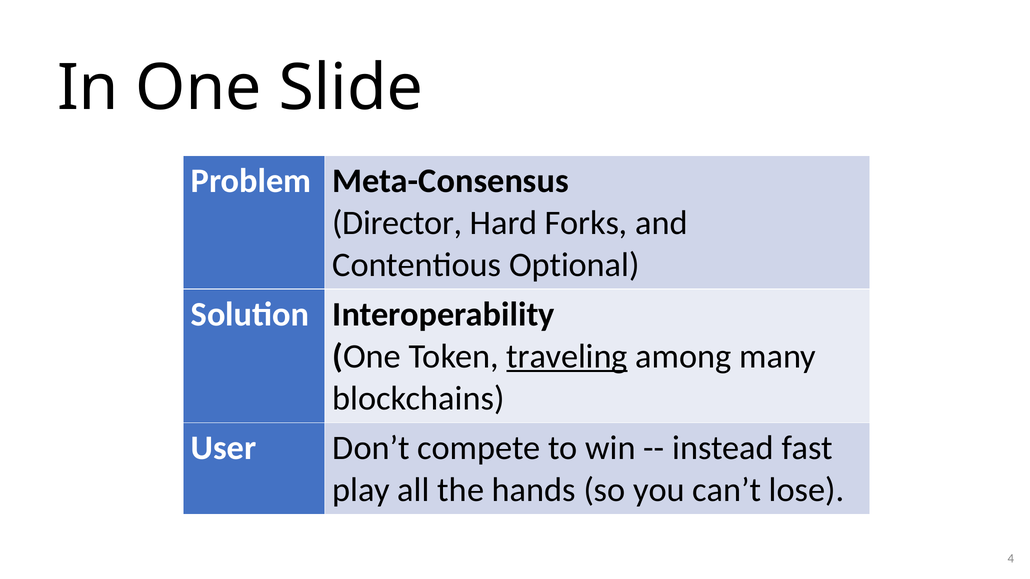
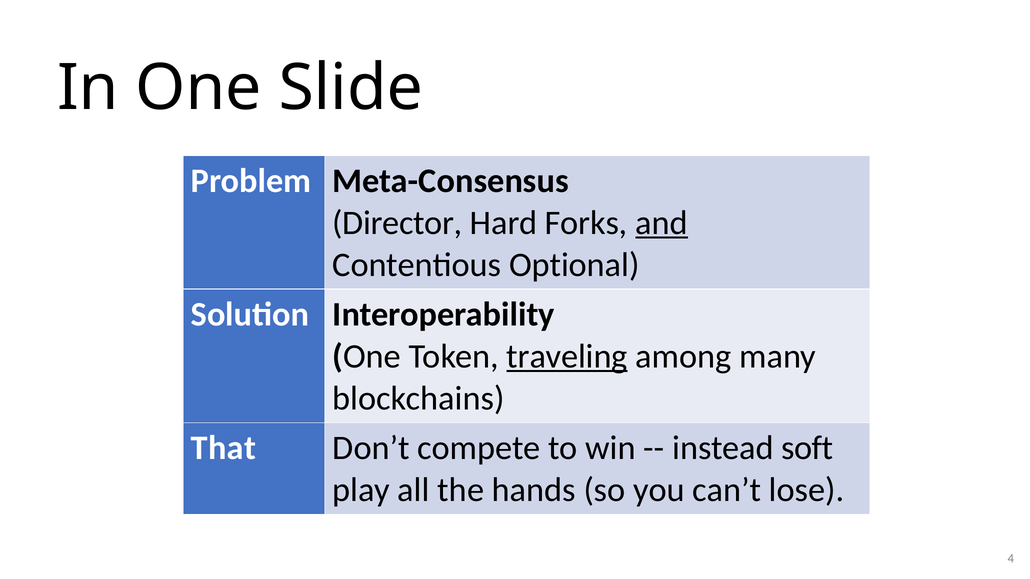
and underline: none -> present
User: User -> That
fast: fast -> soft
